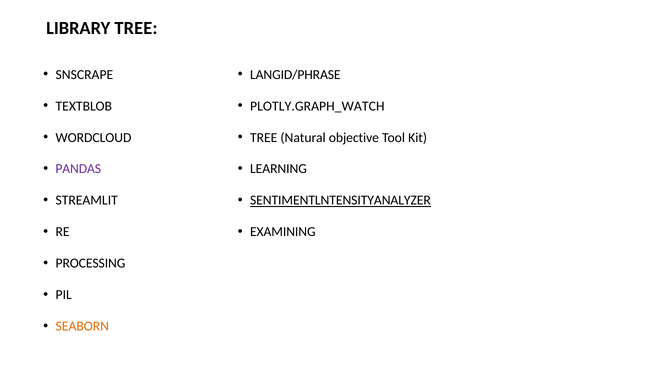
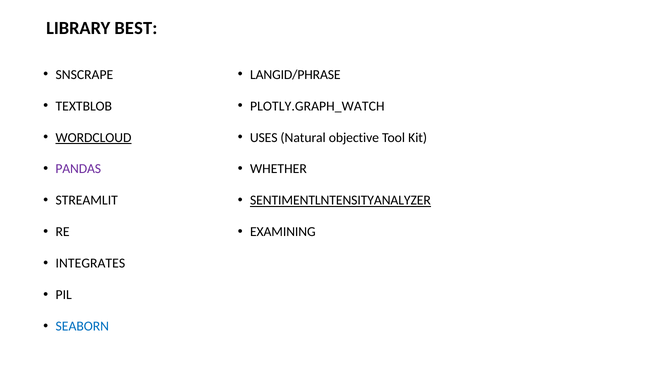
LIBRARY TREE: TREE -> BEST
WORDCLOUD underline: none -> present
TREE at (264, 137): TREE -> USES
LEARNING: LEARNING -> WHETHER
PROCESSING: PROCESSING -> INTEGRATES
SEABORN colour: orange -> blue
